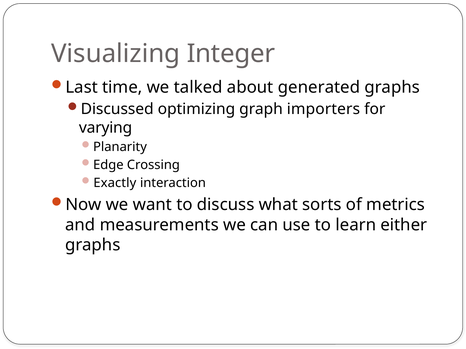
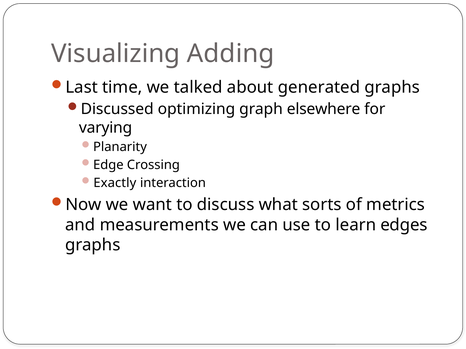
Integer: Integer -> Adding
importers: importers -> elsewhere
either: either -> edges
